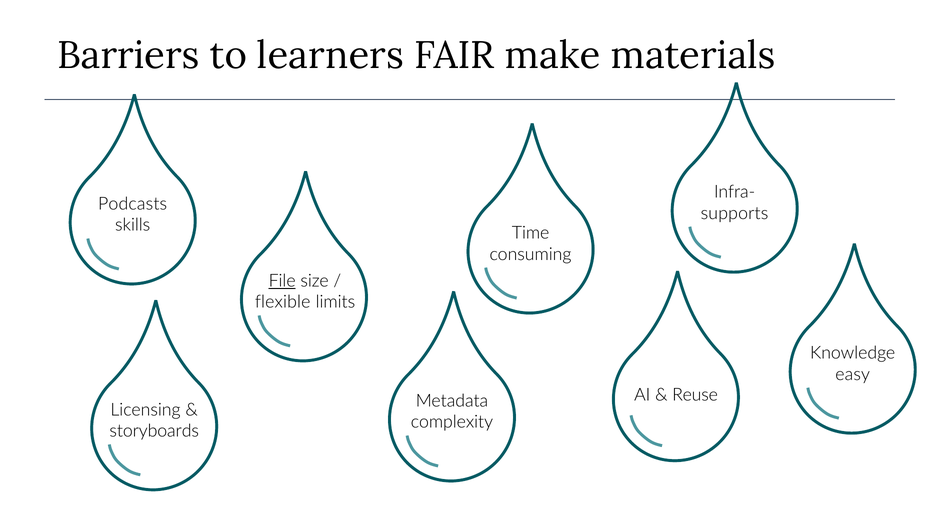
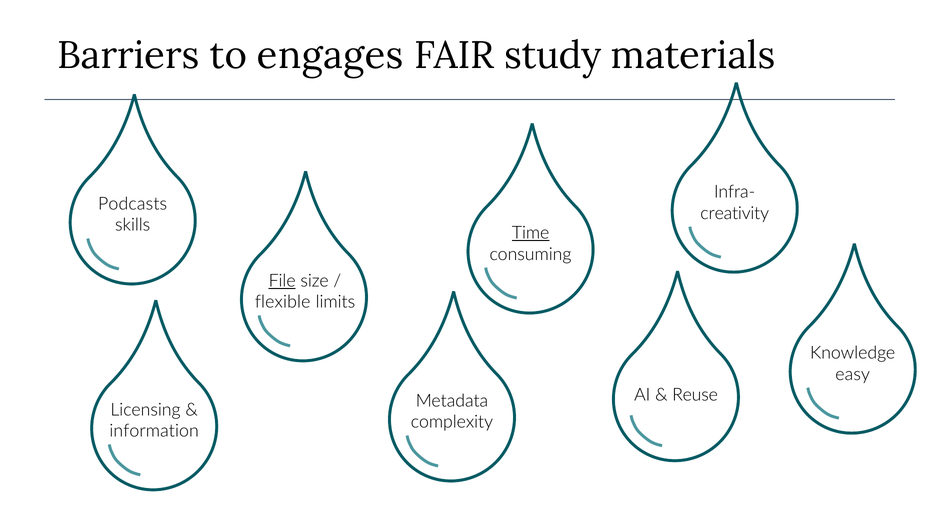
learners: learners -> engages
make: make -> study
supports: supports -> creativity
Time underline: none -> present
storyboards: storyboards -> information
